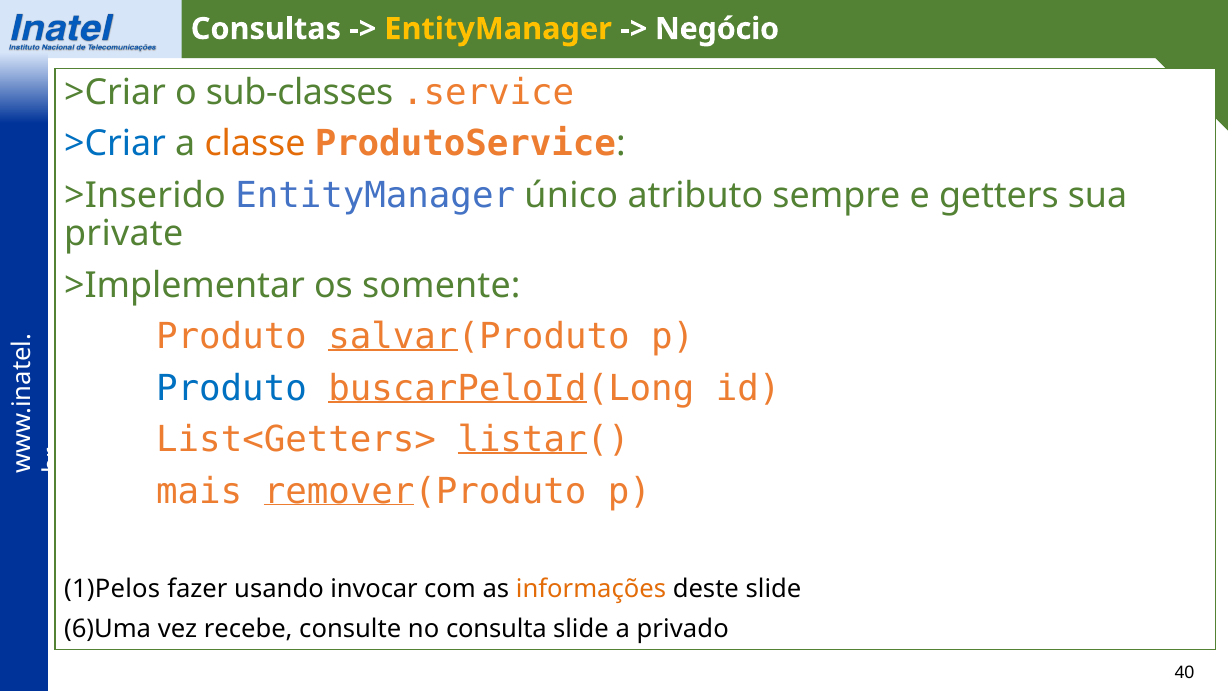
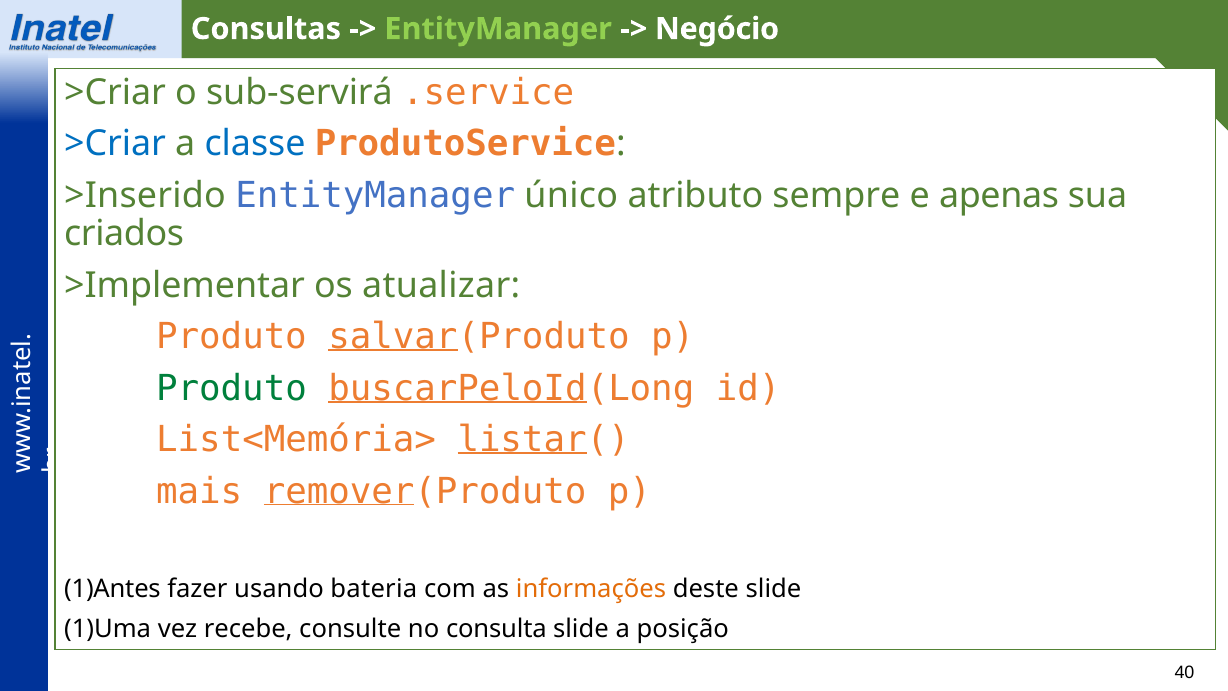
EntityManager at (498, 29) colour: yellow -> light green
sub-classes: sub-classes -> sub-servirá
classe colour: orange -> blue
getters: getters -> apenas
private: private -> criados
somente: somente -> atualizar
Produto at (232, 388) colour: blue -> green
List<Getters>: List<Getters> -> List<Memória>
1)Pelos: 1)Pelos -> 1)Antes
invocar: invocar -> bateria
6)Uma: 6)Uma -> 1)Uma
privado: privado -> posição
